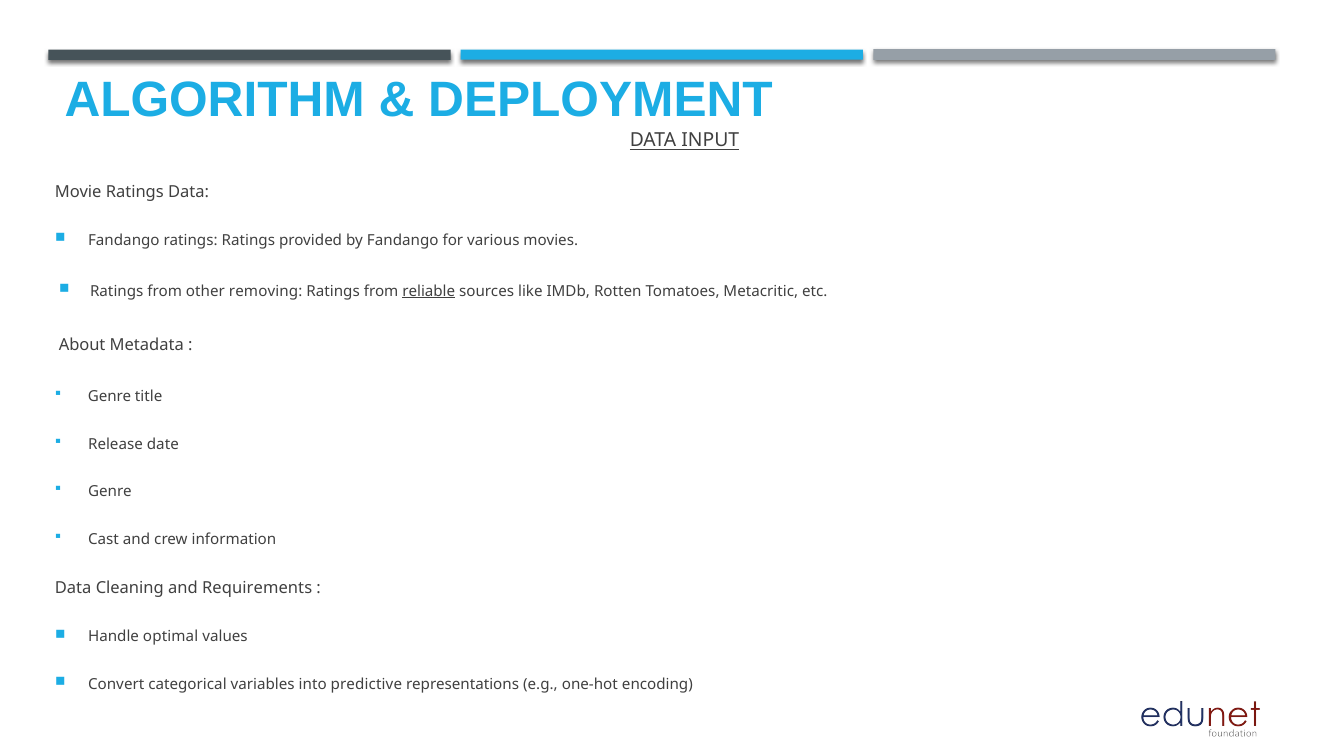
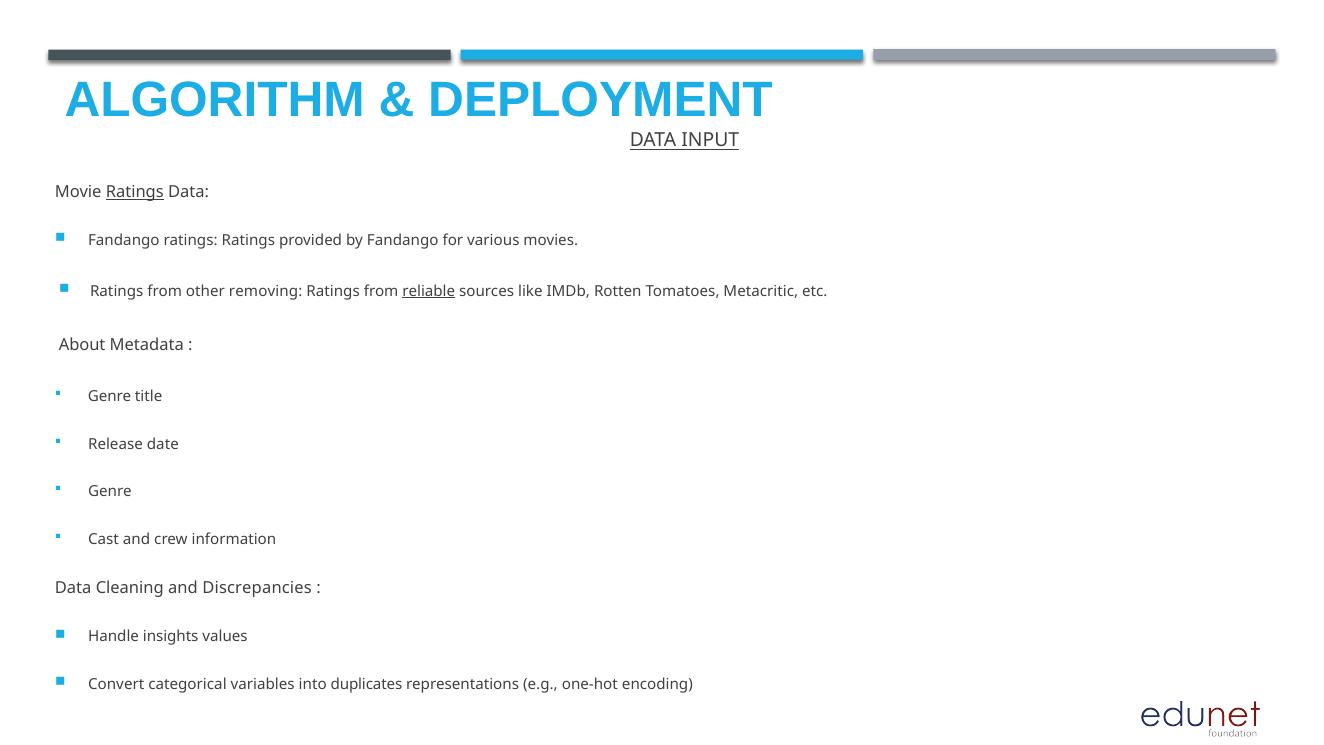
Ratings at (135, 192) underline: none -> present
Requirements: Requirements -> Discrepancies
optimal: optimal -> insights
predictive: predictive -> duplicates
